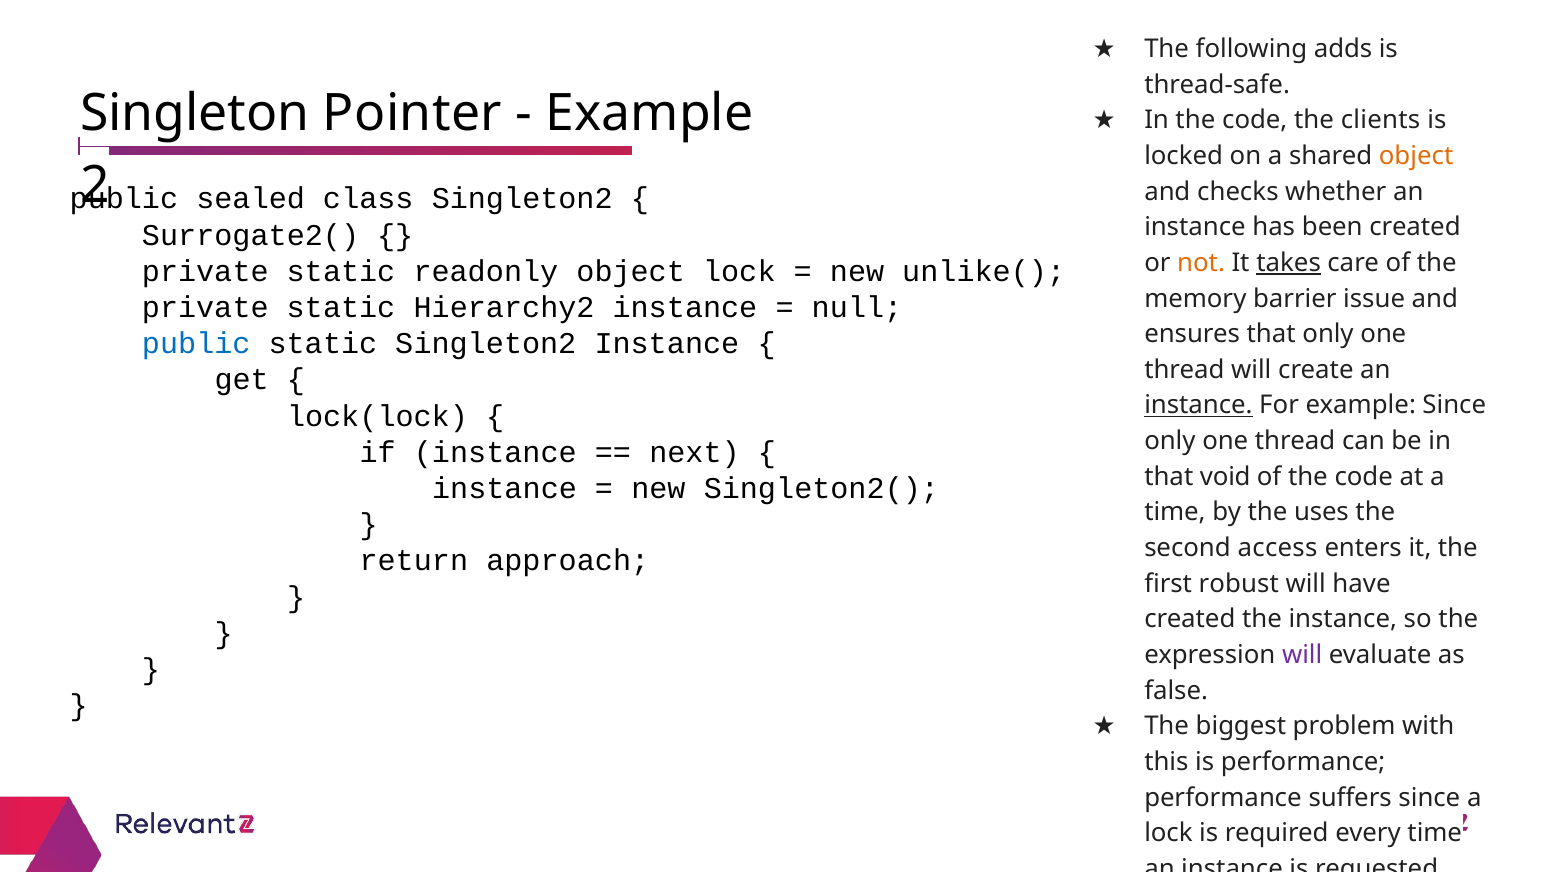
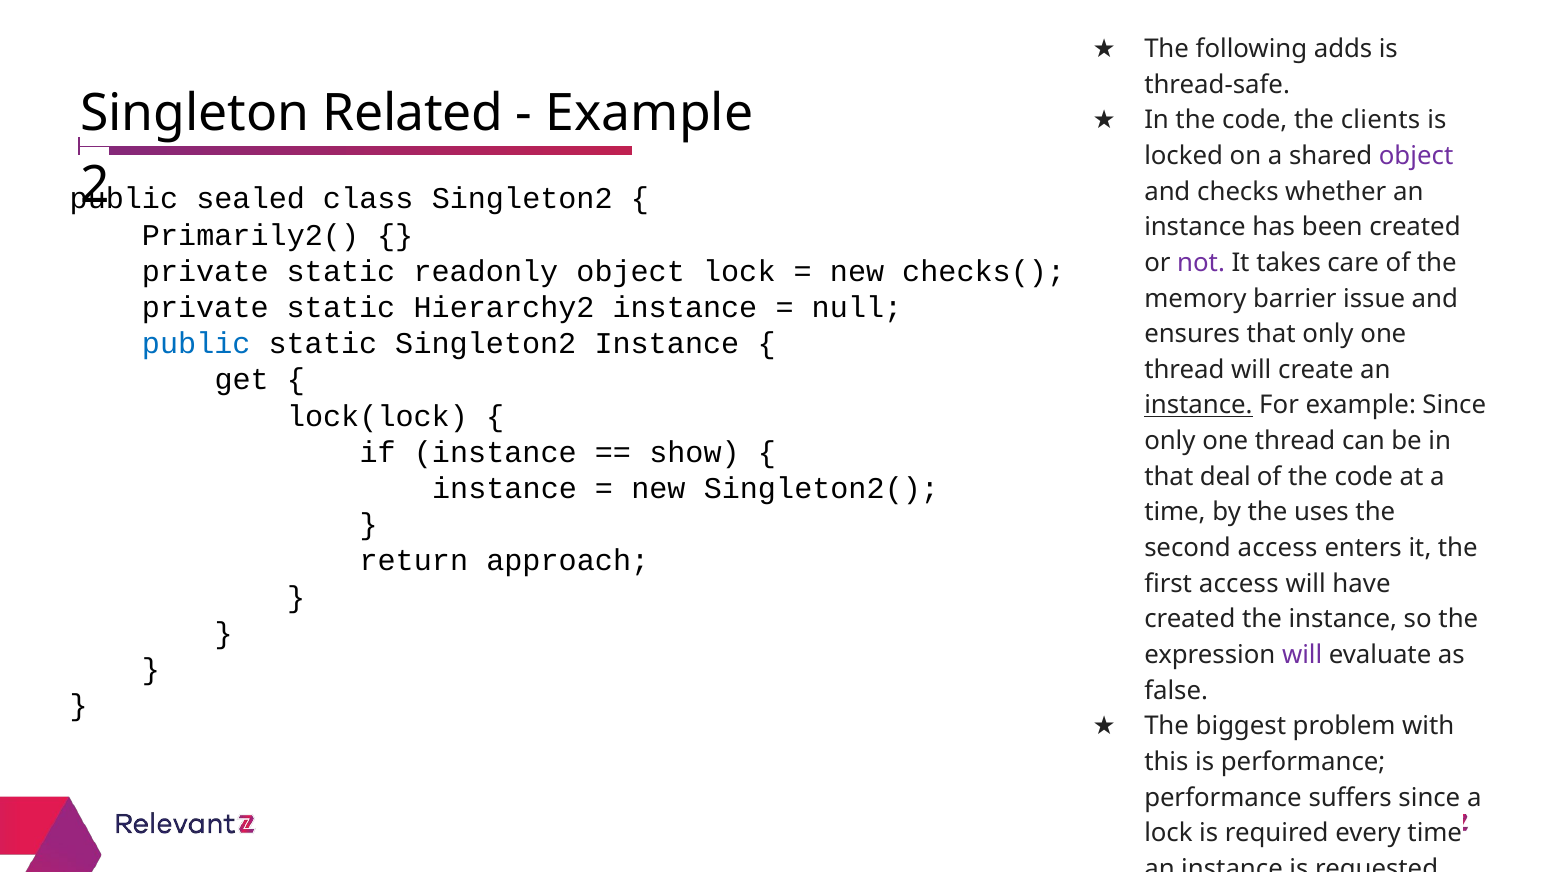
Pointer: Pointer -> Related
object at (1416, 156) colour: orange -> purple
Surrogate2(: Surrogate2( -> Primarily2(
not colour: orange -> purple
takes underline: present -> none
unlike(: unlike( -> checks(
next: next -> show
void: void -> deal
first robust: robust -> access
